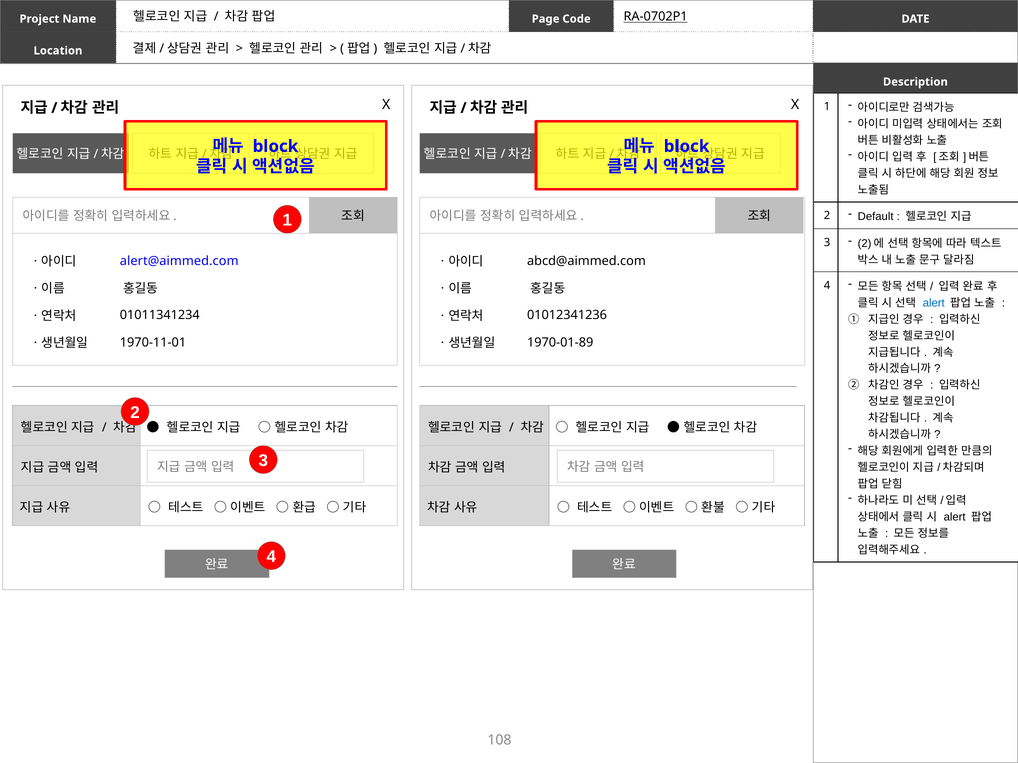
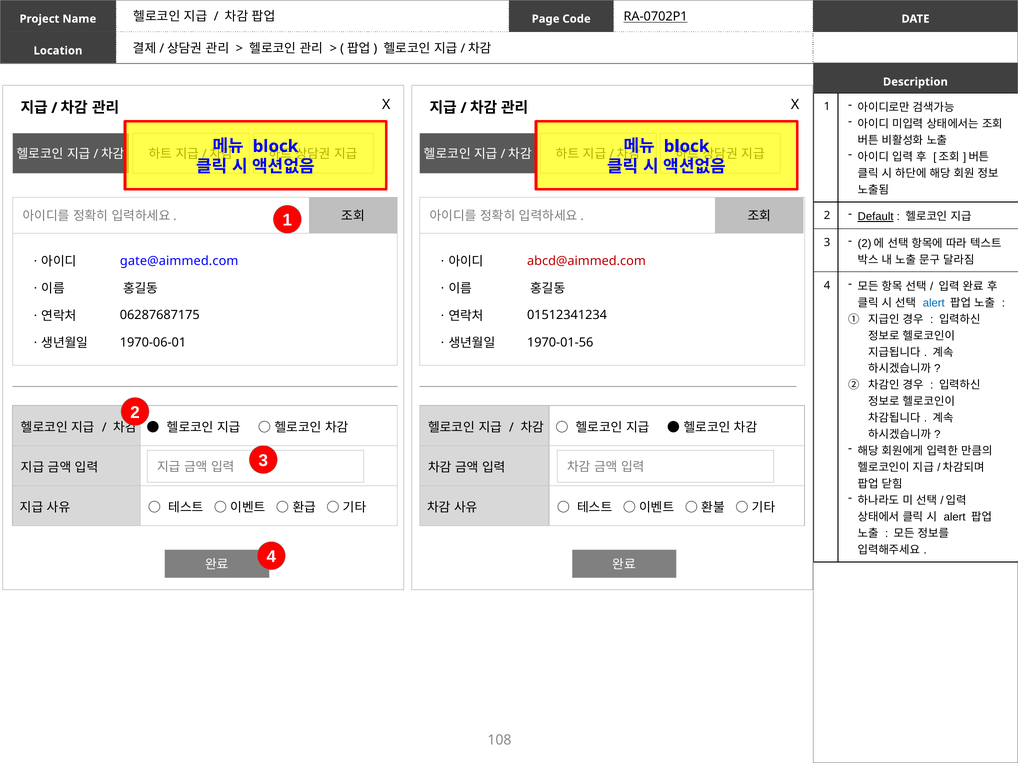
Default underline: none -> present
alert@aimmed.com: alert@aimmed.com -> gate@aimmed.com
abcd@aimmed.com colour: black -> red
01011341234: 01011341234 -> 06287687175
01012341236: 01012341236 -> 01512341234
1970-11-01: 1970-11-01 -> 1970-06-01
1970-01-89: 1970-01-89 -> 1970-01-56
